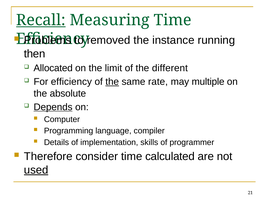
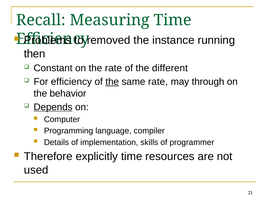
Recall underline: present -> none
Allocated: Allocated -> Constant
the limit: limit -> rate
multiple: multiple -> through
absolute: absolute -> behavior
consider: consider -> explicitly
calculated: calculated -> resources
used underline: present -> none
